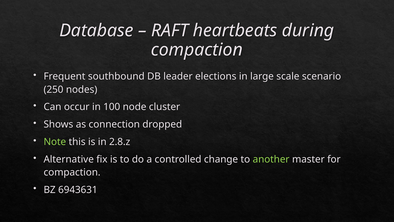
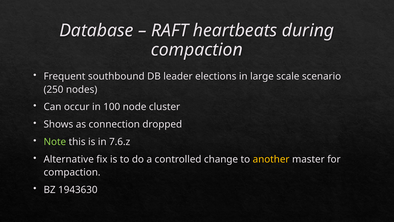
2.8.z: 2.8.z -> 7.6.z
another colour: light green -> yellow
6943631: 6943631 -> 1943630
